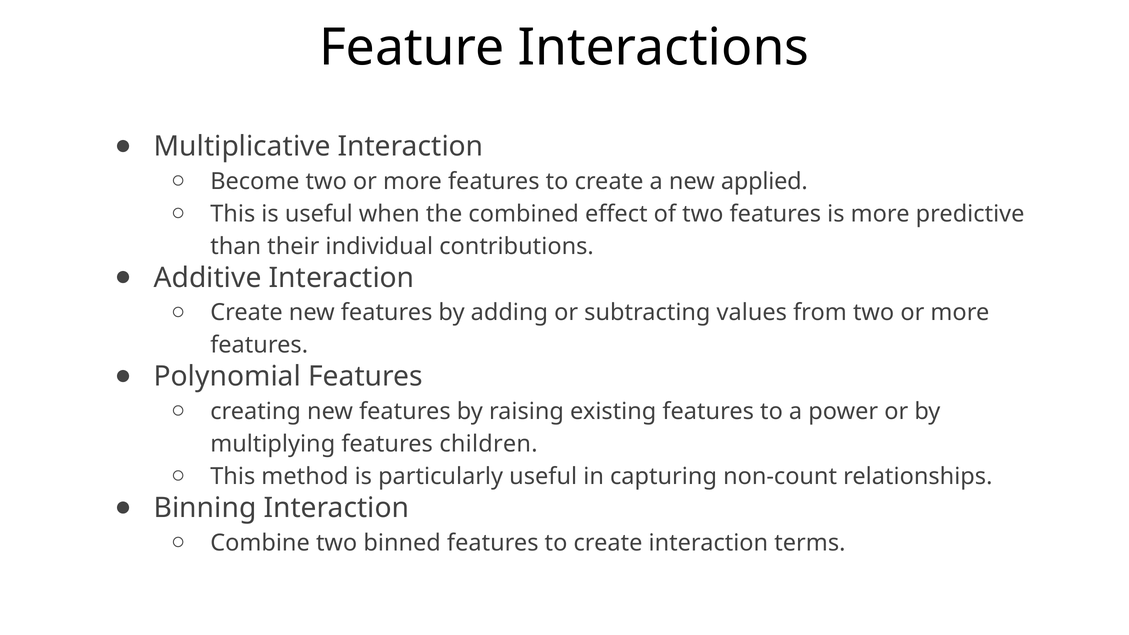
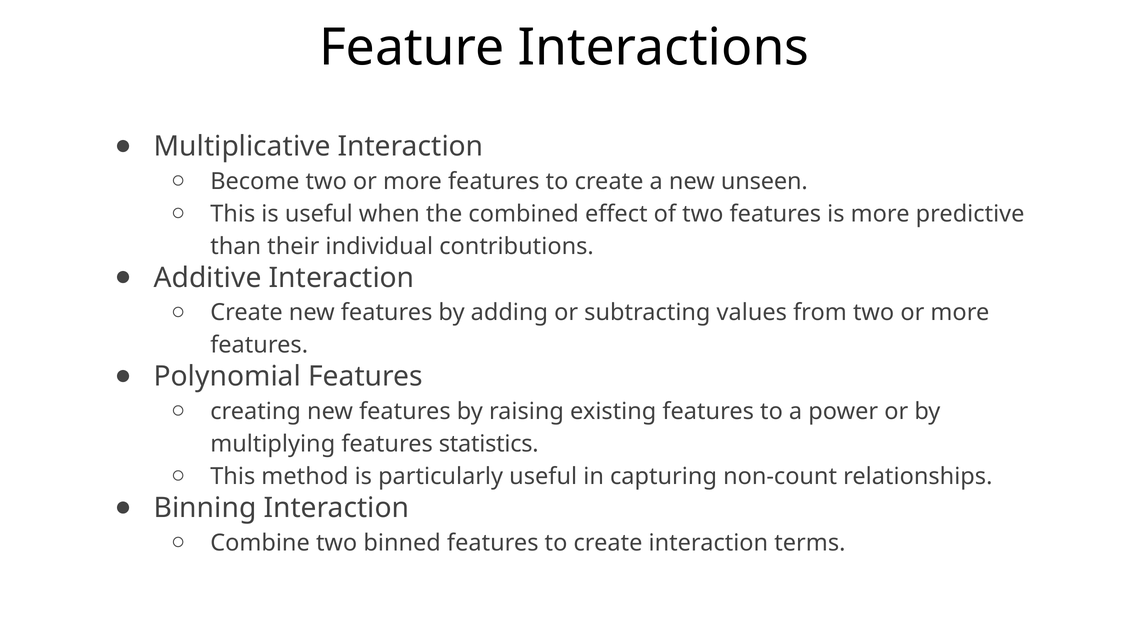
applied: applied -> unseen
children: children -> statistics
